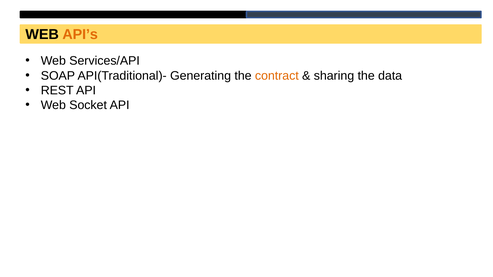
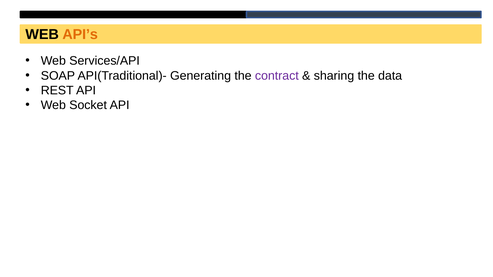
contract colour: orange -> purple
